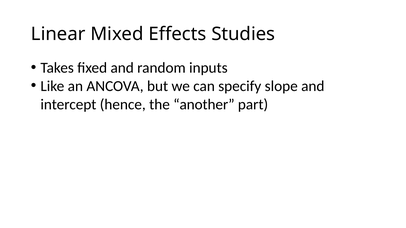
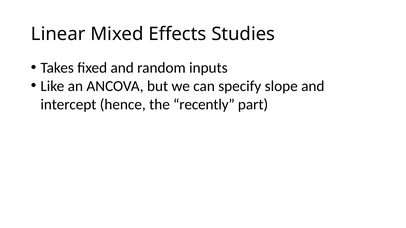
another: another -> recently
